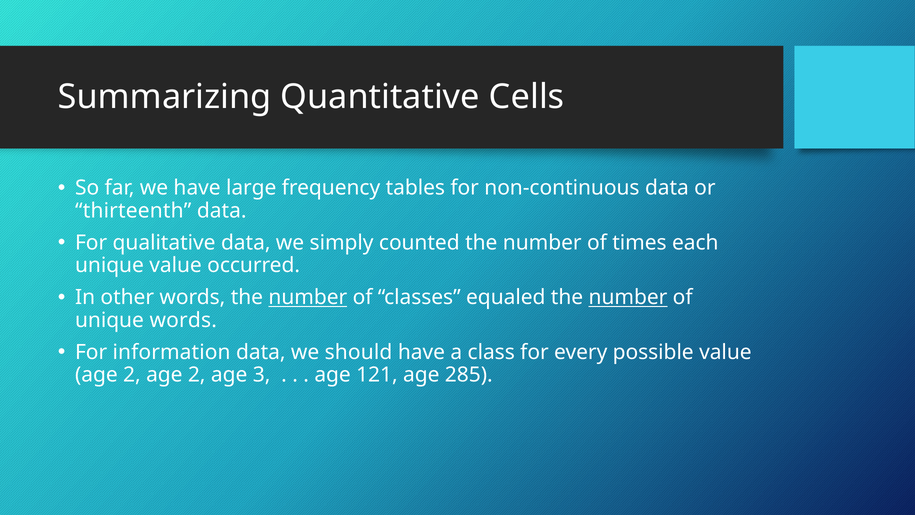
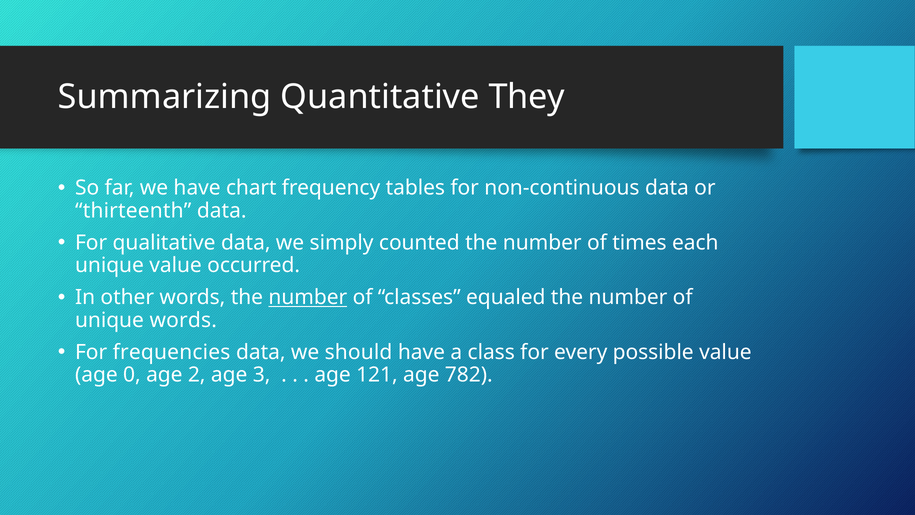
Cells: Cells -> They
large: large -> chart
number at (628, 297) underline: present -> none
information: information -> frequencies
2 at (132, 375): 2 -> 0
285: 285 -> 782
